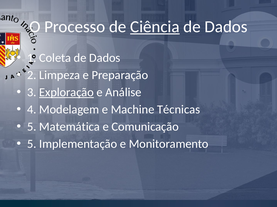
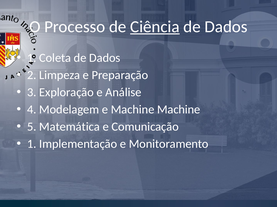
Exploração underline: present -> none
Machine Técnicas: Técnicas -> Machine
5 at (32, 144): 5 -> 1
